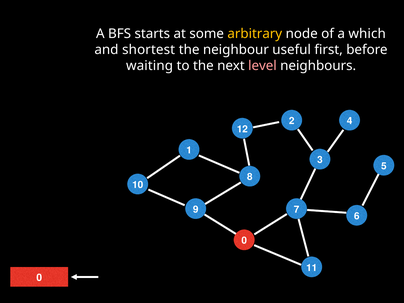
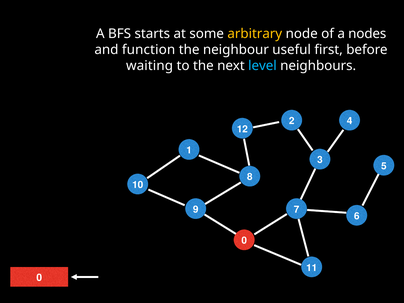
which: which -> nodes
shortest: shortest -> function
level colour: pink -> light blue
